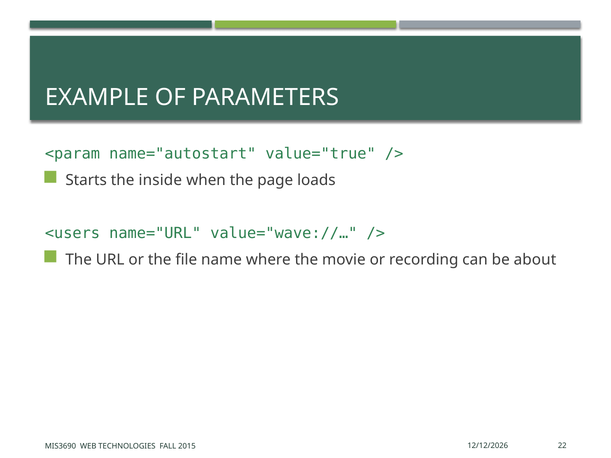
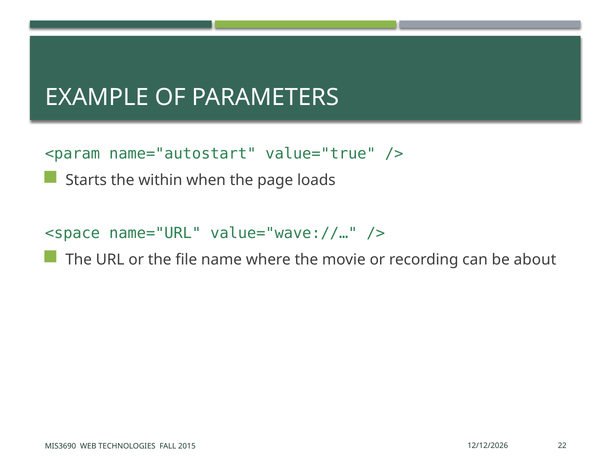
inside: inside -> within
<users: <users -> <space
